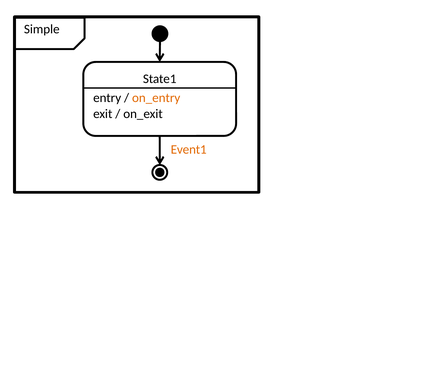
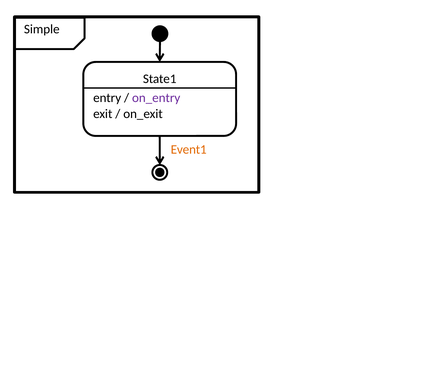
on_entry colour: orange -> purple
